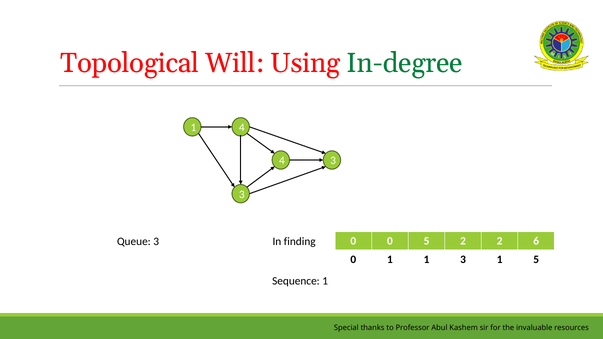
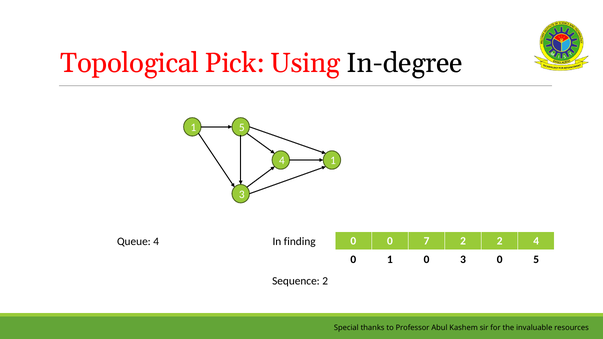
Will: Will -> Pick
In-degree colour: green -> black
1 4: 4 -> 5
3 at (333, 161): 3 -> 1
Queue 3: 3 -> 4
0 5: 5 -> 7
2 6: 6 -> 4
1 1: 1 -> 0
3 1: 1 -> 0
Sequence 1: 1 -> 2
